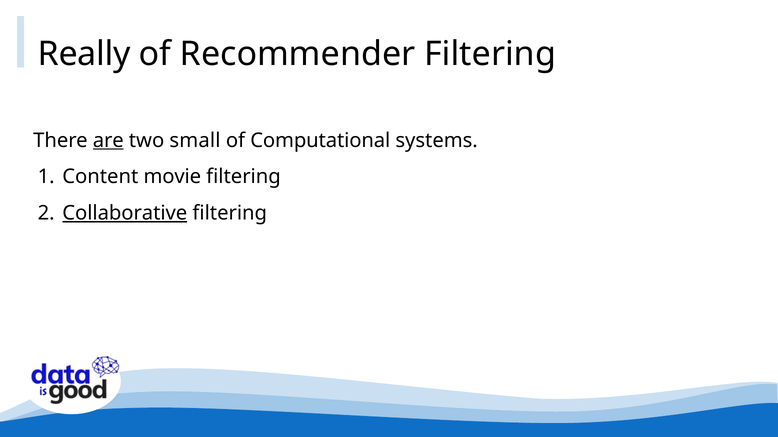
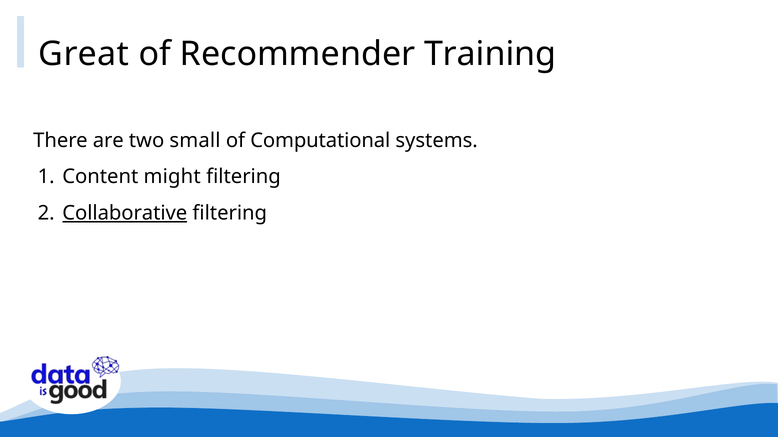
Really: Really -> Great
Recommender Filtering: Filtering -> Training
are underline: present -> none
movie: movie -> might
